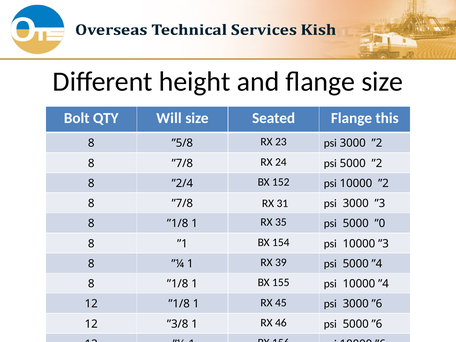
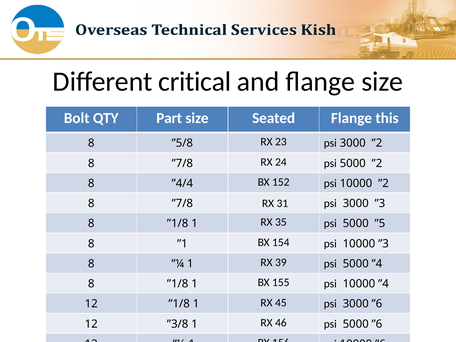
height: height -> critical
Will: Will -> Part
2/4: 2/4 -> 4/4
0: 0 -> 5
